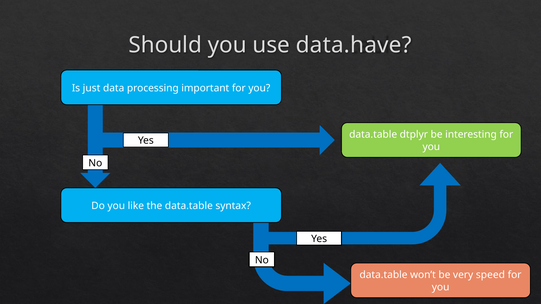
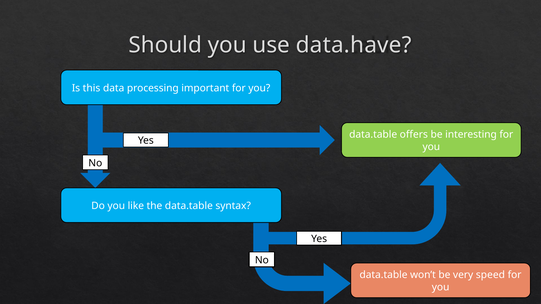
just: just -> this
dtplyr: dtplyr -> offers
